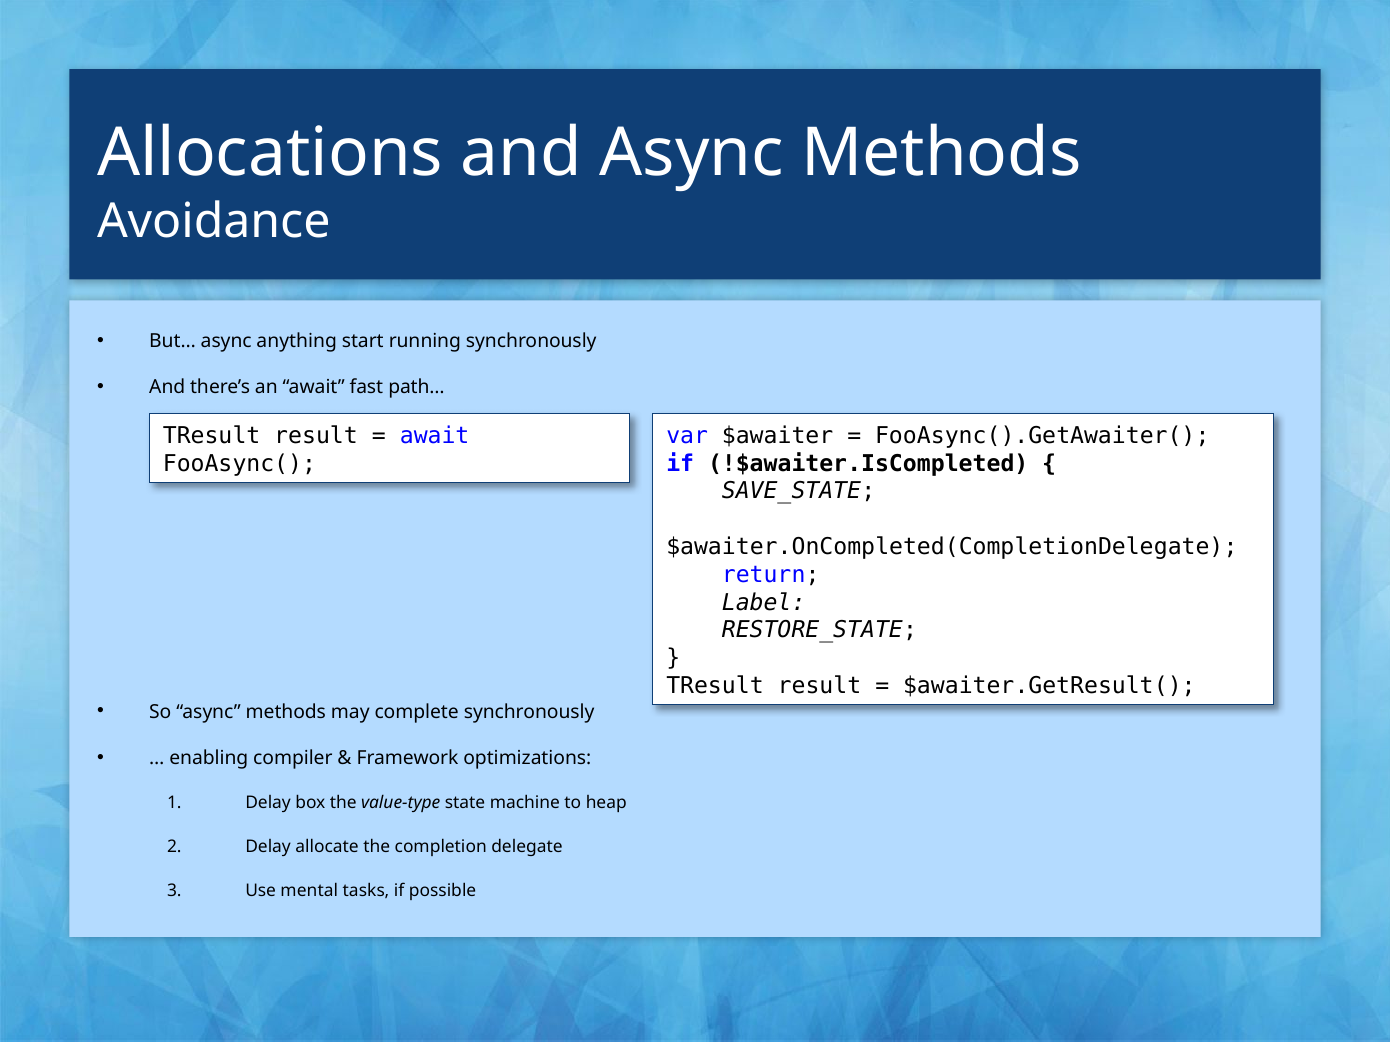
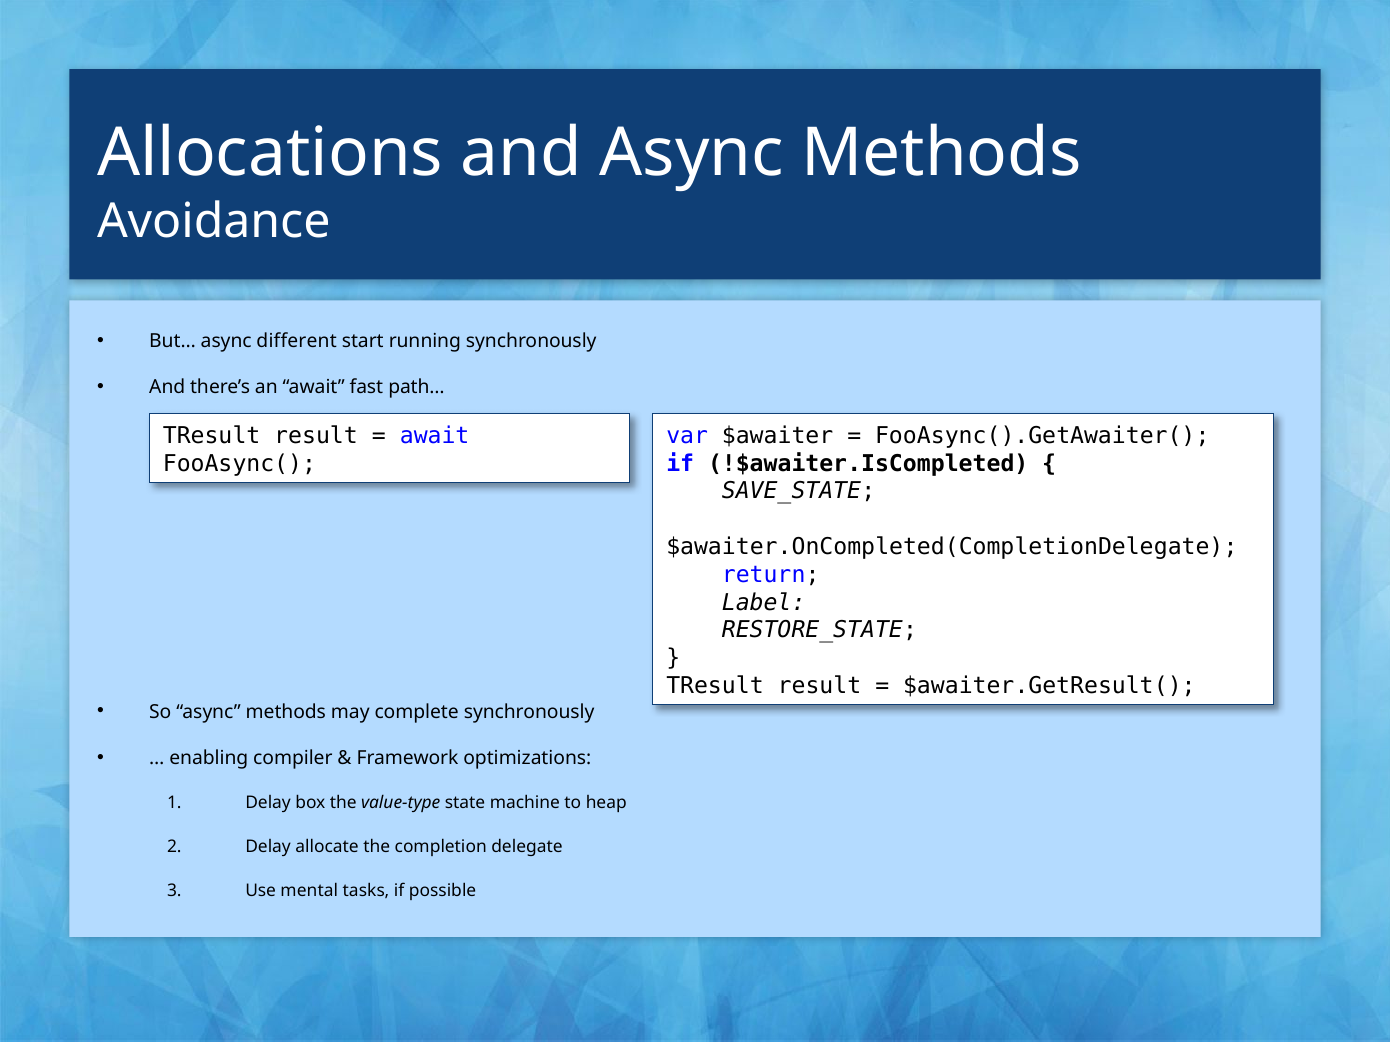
anything: anything -> different
